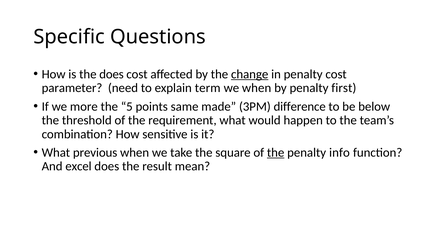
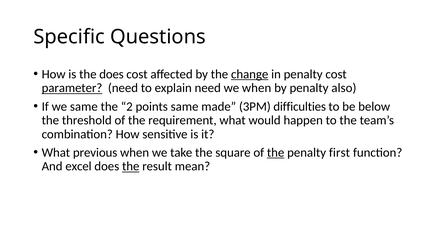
parameter underline: none -> present
explain term: term -> need
first: first -> also
we more: more -> same
5: 5 -> 2
difference: difference -> difficulties
info: info -> first
the at (131, 166) underline: none -> present
